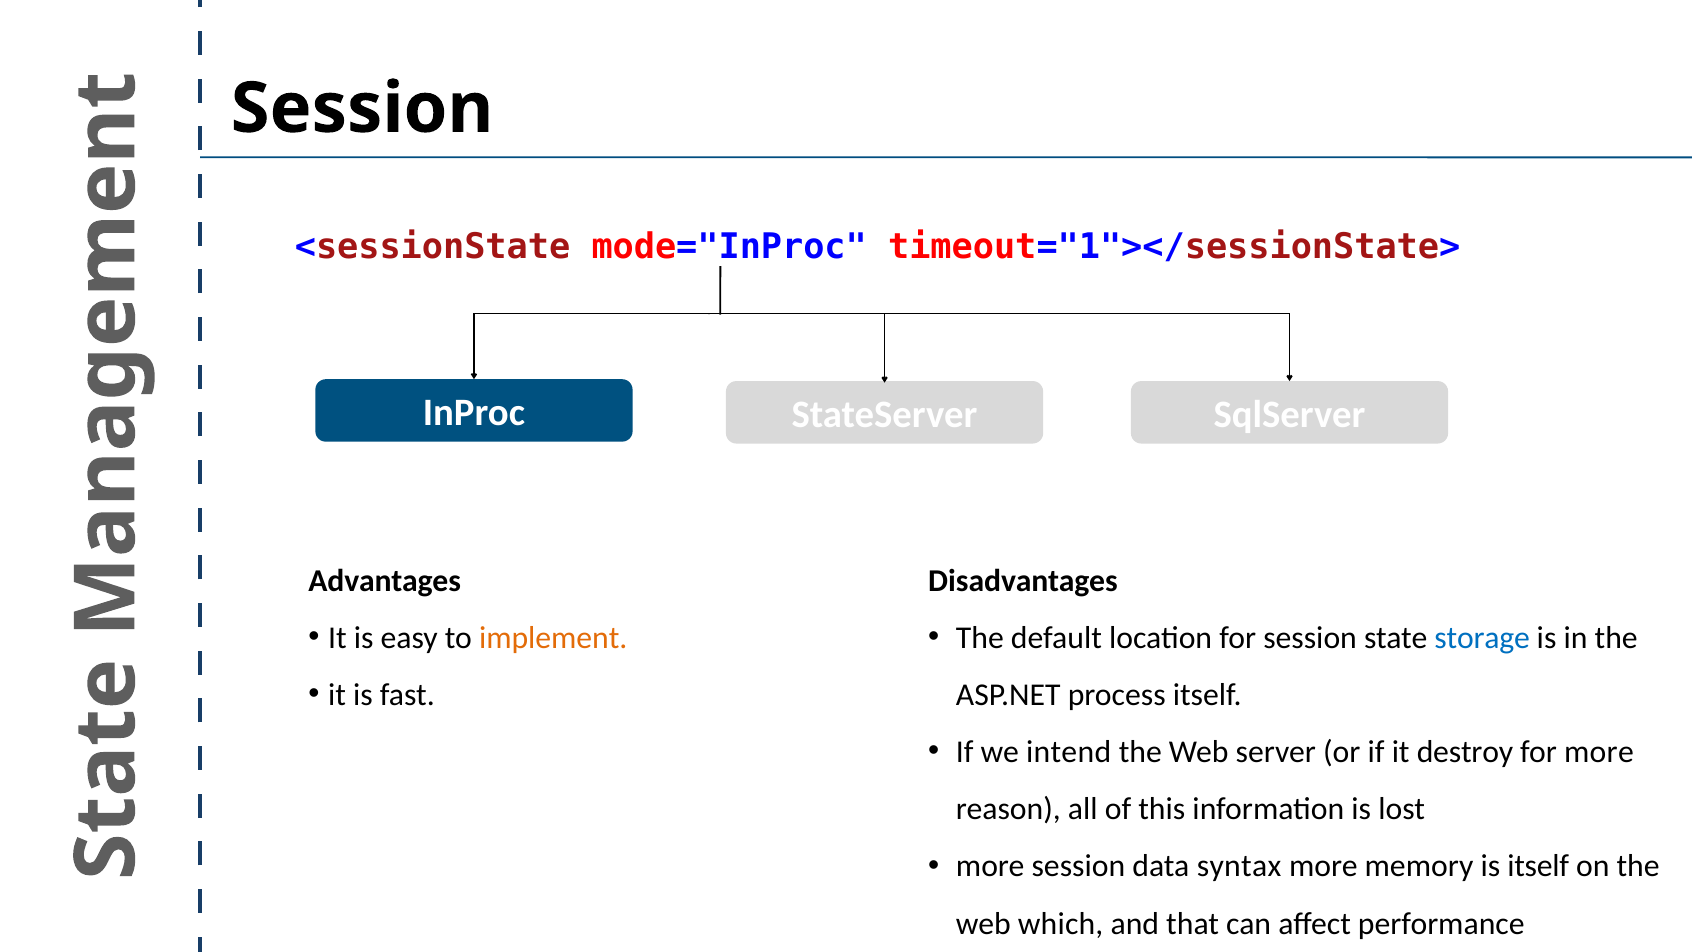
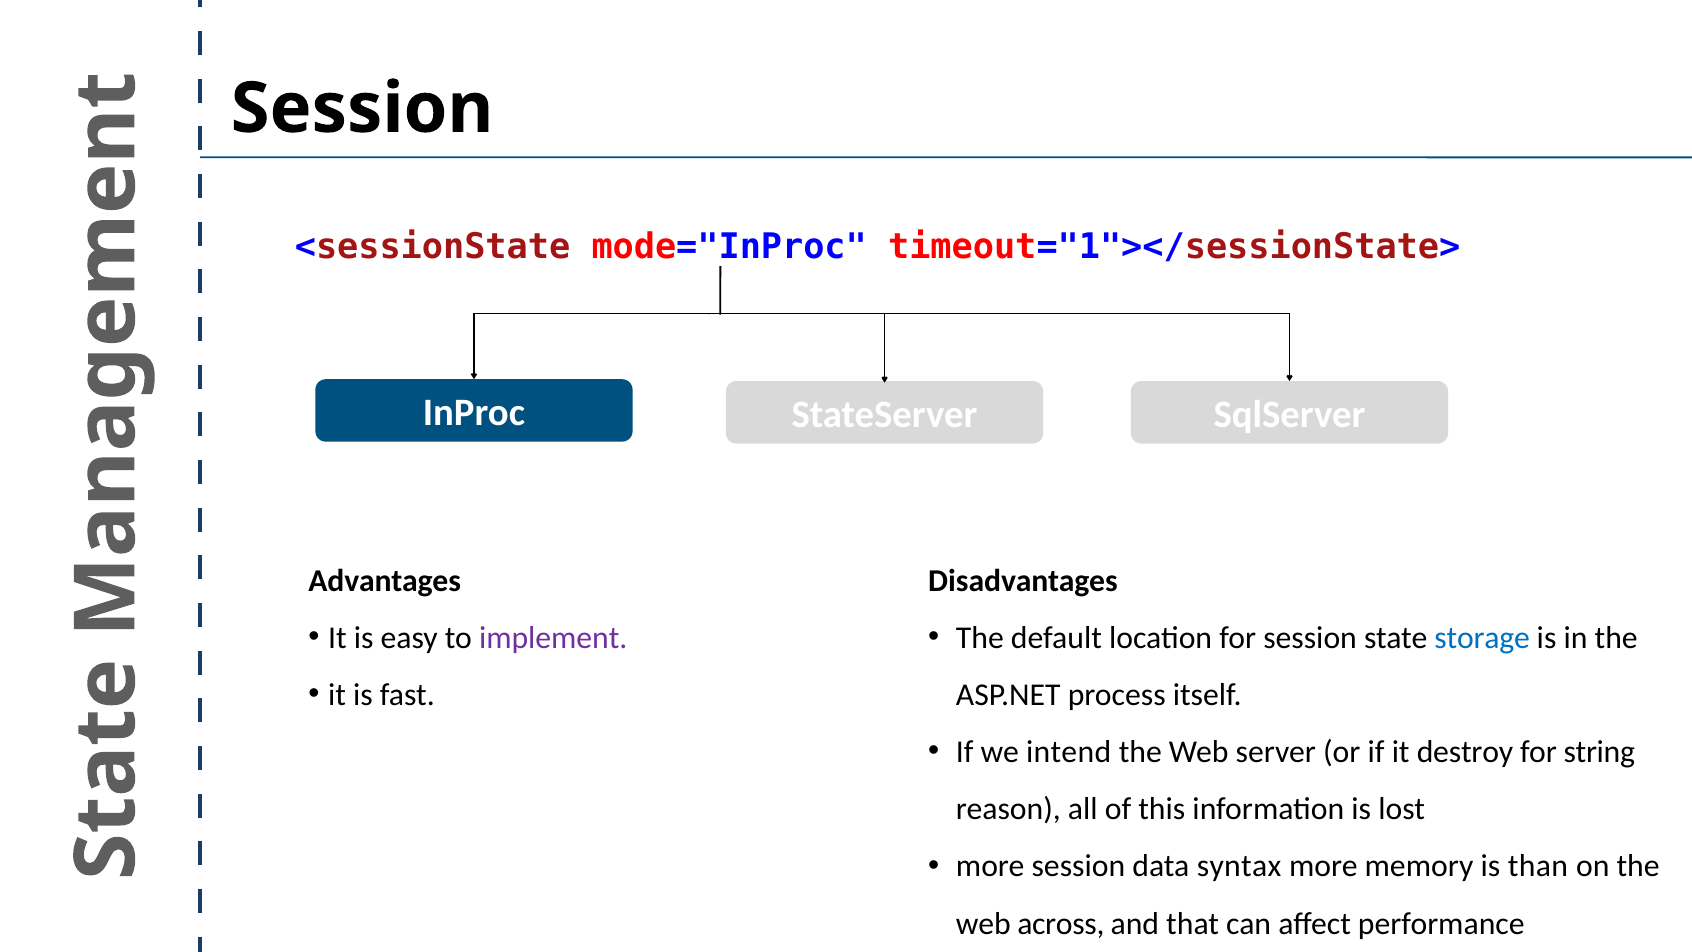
implement colour: orange -> purple
for more: more -> string
is itself: itself -> than
which: which -> across
